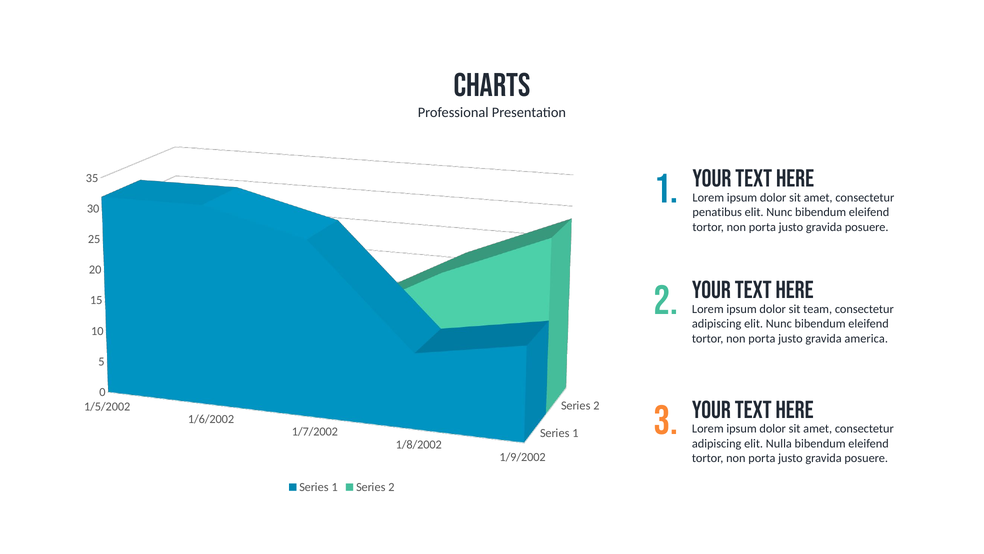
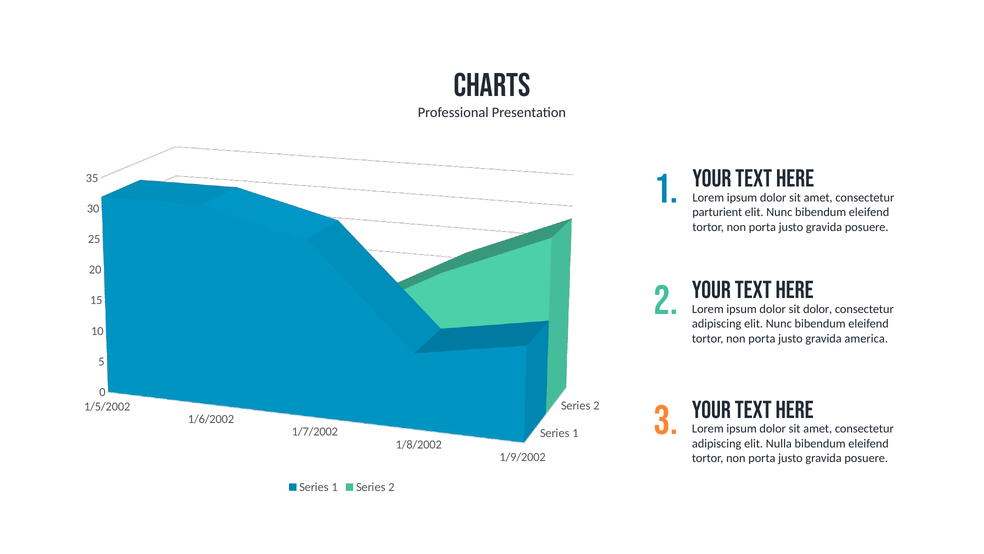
penatibus: penatibus -> parturient
sit team: team -> dolor
